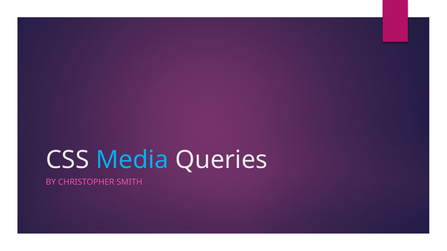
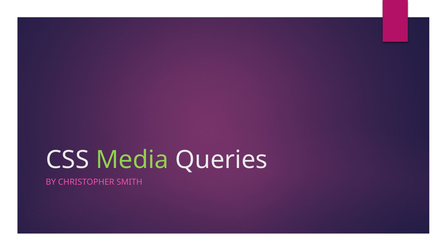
Media colour: light blue -> light green
